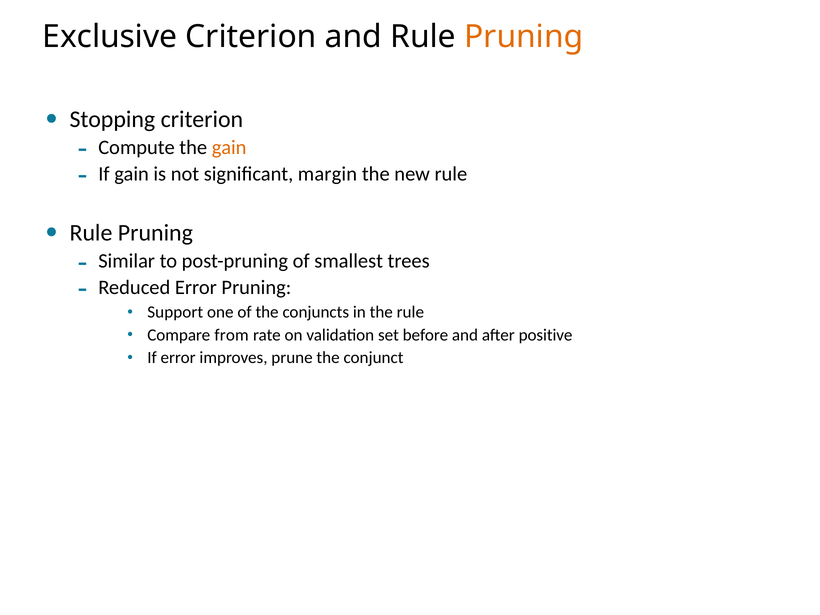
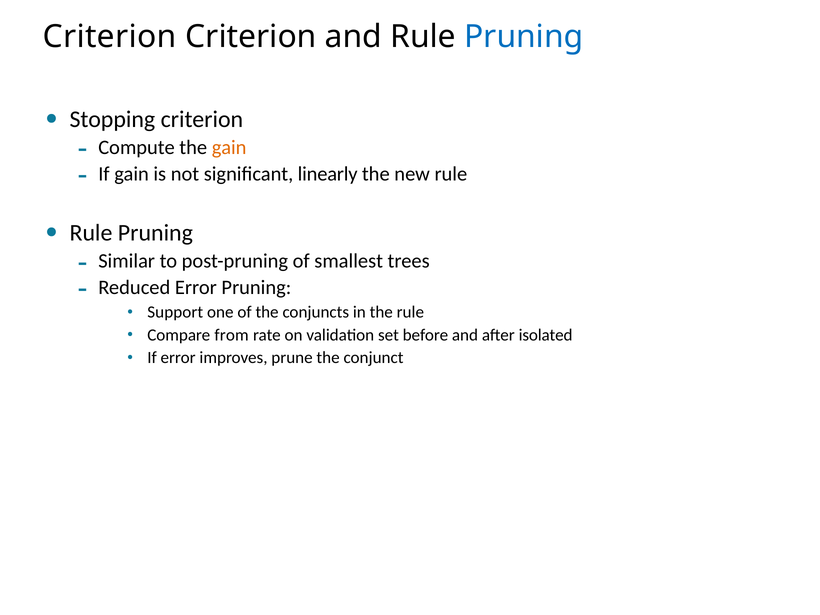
Exclusive at (110, 37): Exclusive -> Criterion
Pruning at (524, 37) colour: orange -> blue
margin: margin -> linearly
positive: positive -> isolated
